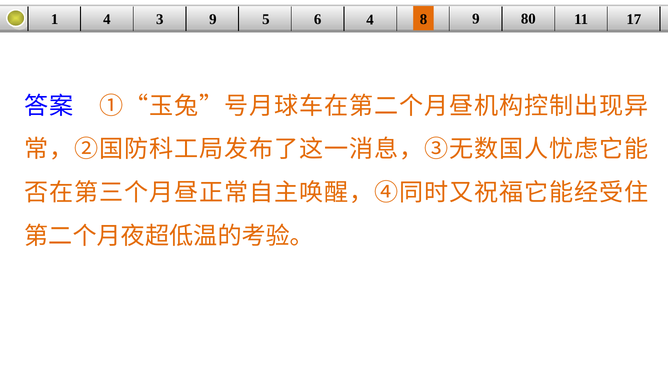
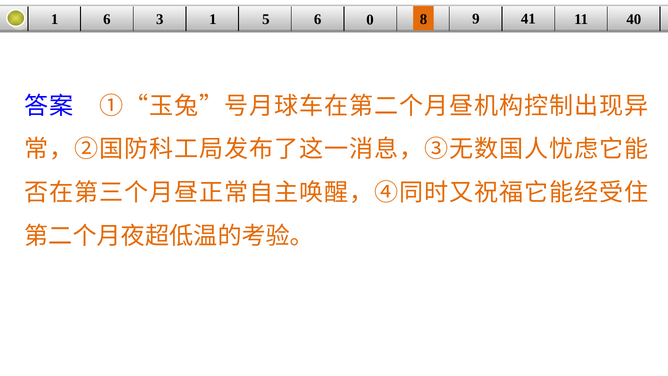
1 4: 4 -> 6
3 9: 9 -> 1
6 4: 4 -> 0
80: 80 -> 41
17: 17 -> 40
